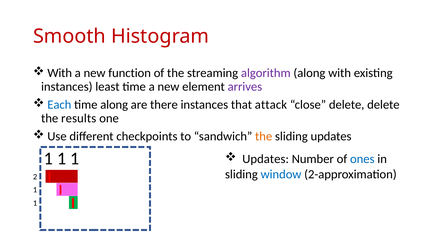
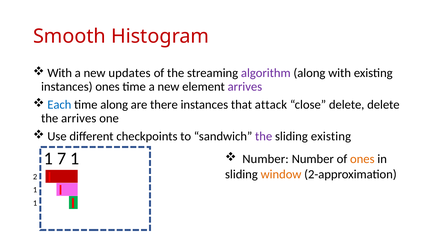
function: function -> updates
instances least: least -> ones
the results: results -> arrives
the at (264, 137) colour: orange -> purple
sliding updates: updates -> existing
1 at (62, 159): 1 -> 7
Updates at (266, 159): Updates -> Number
ones at (362, 159) colour: blue -> orange
window colour: blue -> orange
